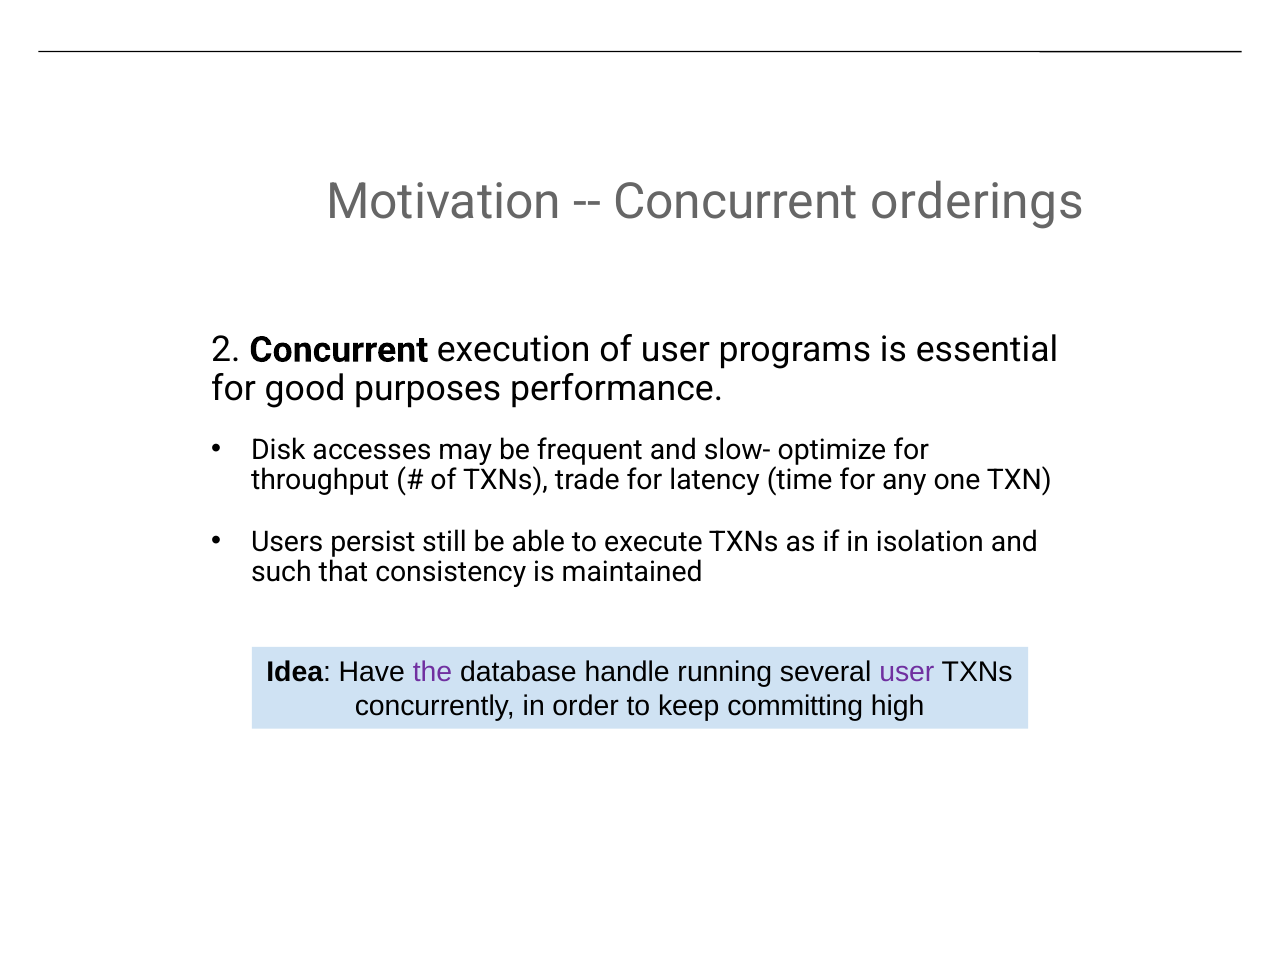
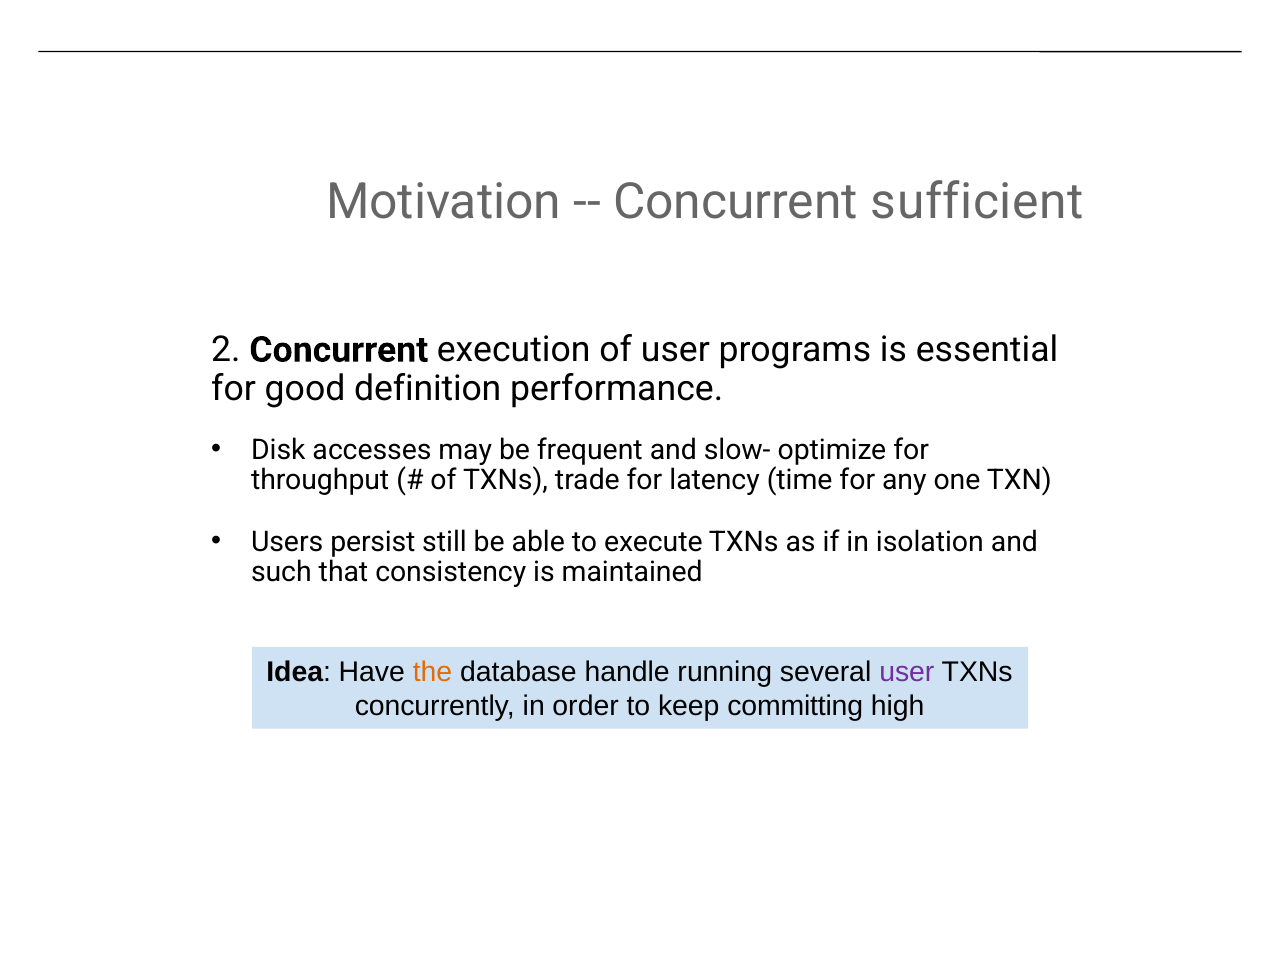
orderings: orderings -> sufficient
purposes: purposes -> definition
the colour: purple -> orange
